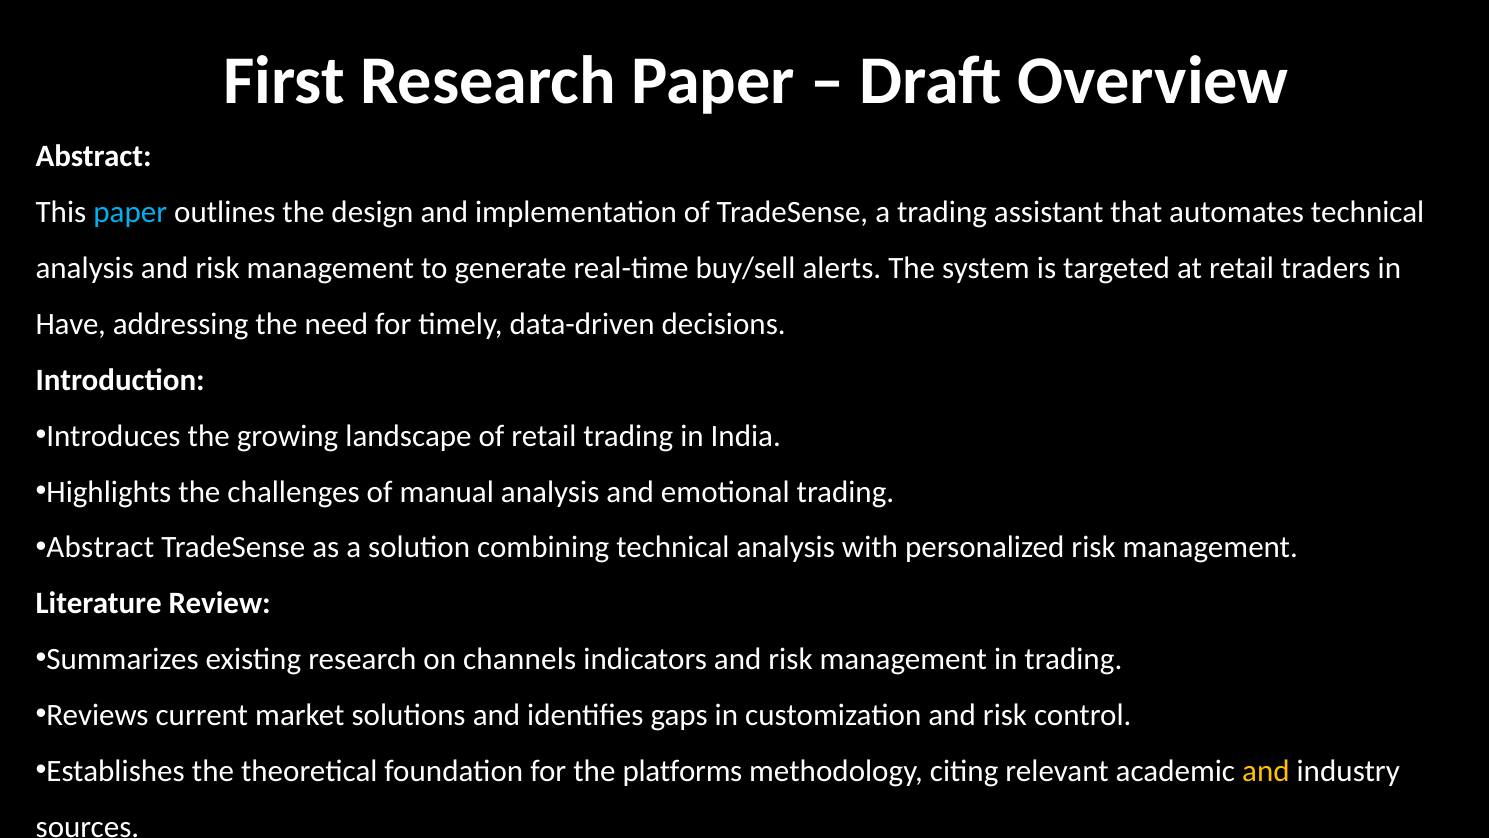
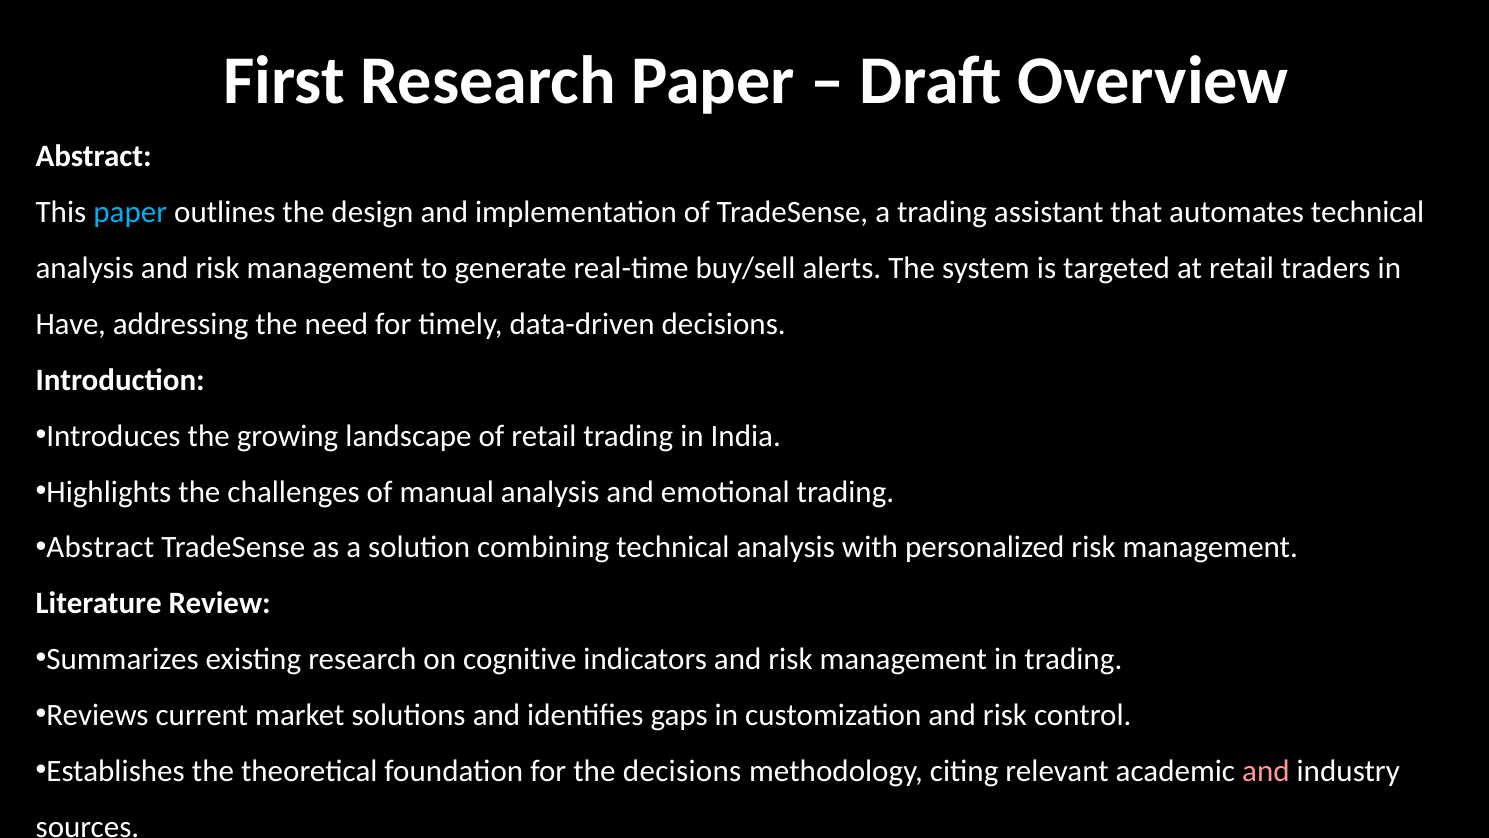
channels: channels -> cognitive
the platforms: platforms -> decisions
and at (1266, 771) colour: yellow -> pink
